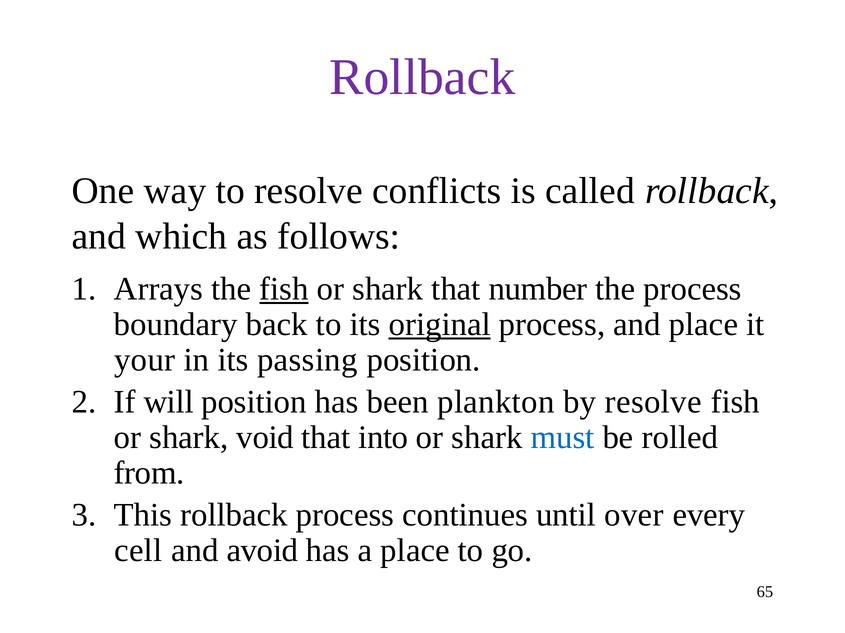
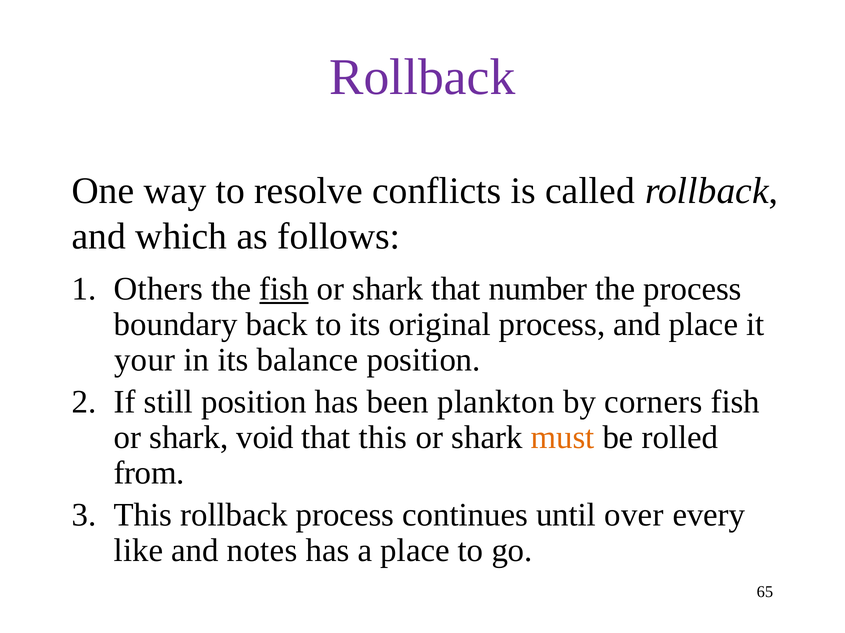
Arrays: Arrays -> Others
original underline: present -> none
passing: passing -> balance
will: will -> still
by resolve: resolve -> corners
that into: into -> this
must colour: blue -> orange
cell: cell -> like
avoid: avoid -> notes
